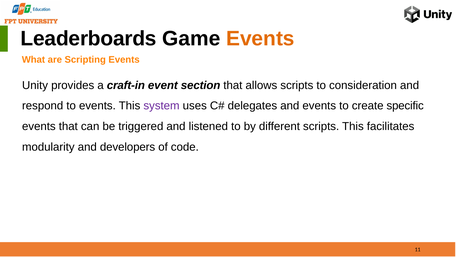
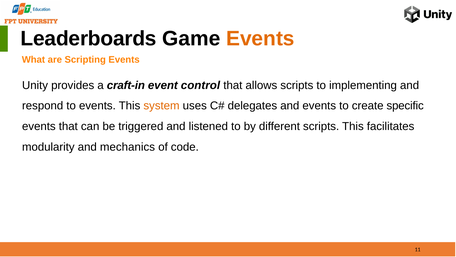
section: section -> control
consideration: consideration -> implementing
system colour: purple -> orange
developers: developers -> mechanics
